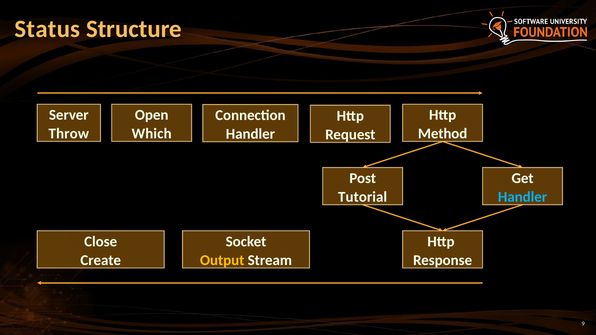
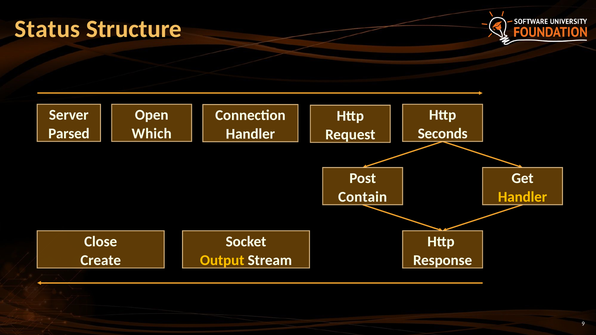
Throw: Throw -> Parsed
Method: Method -> Seconds
Tutorial: Tutorial -> Contain
Handler at (523, 197) colour: light blue -> yellow
